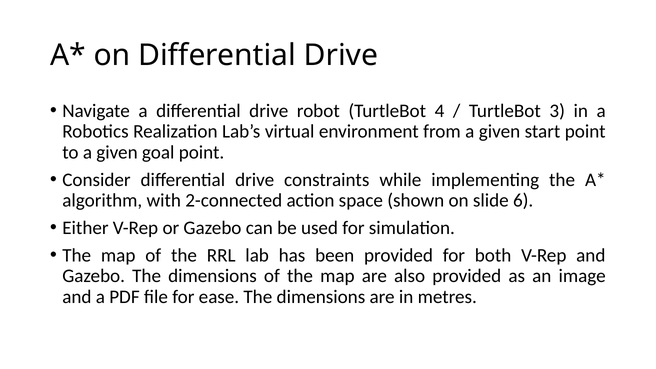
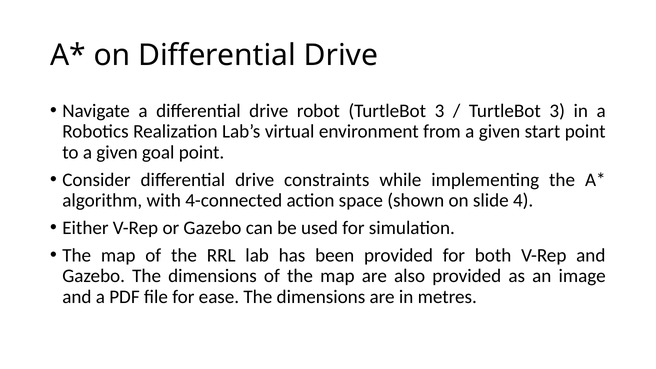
robot TurtleBot 4: 4 -> 3
2-connected: 2-connected -> 4-connected
6: 6 -> 4
